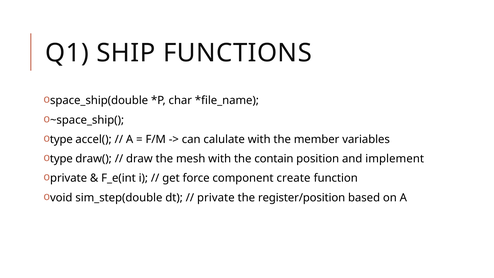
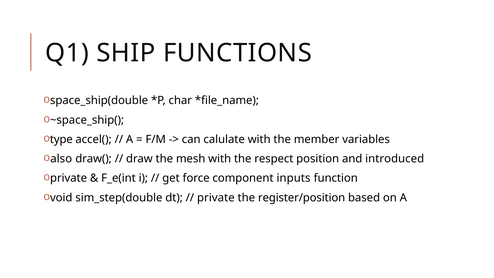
type at (61, 159): type -> also
contain: contain -> respect
implement: implement -> introduced
create: create -> inputs
